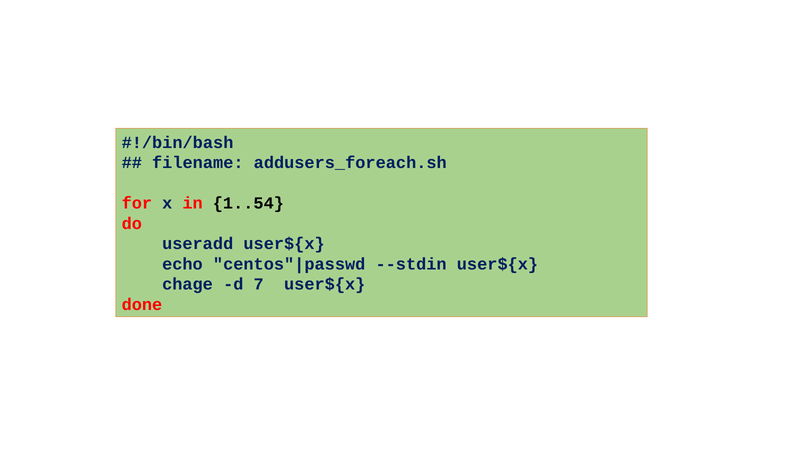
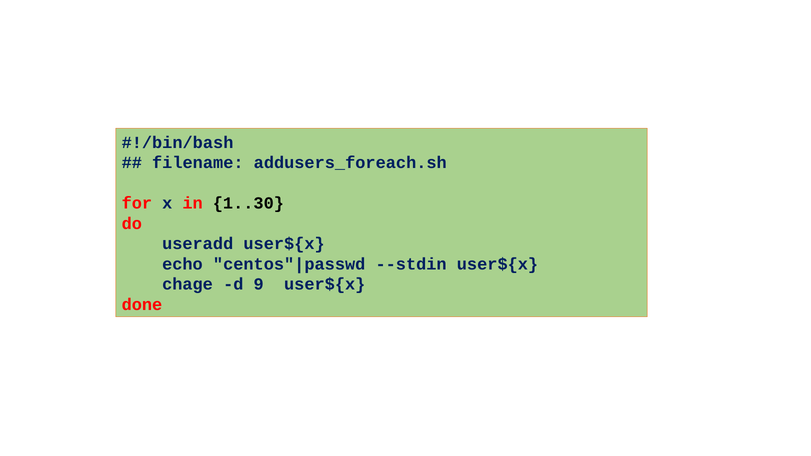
1..54: 1..54 -> 1..30
7: 7 -> 9
